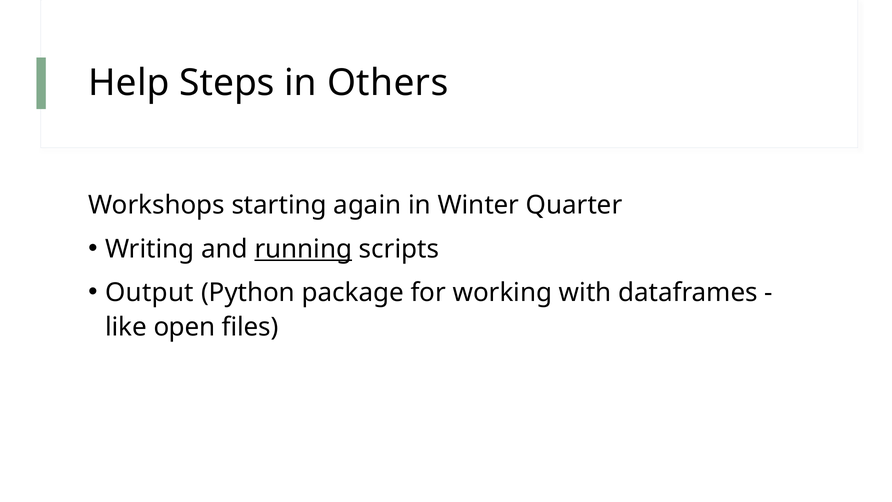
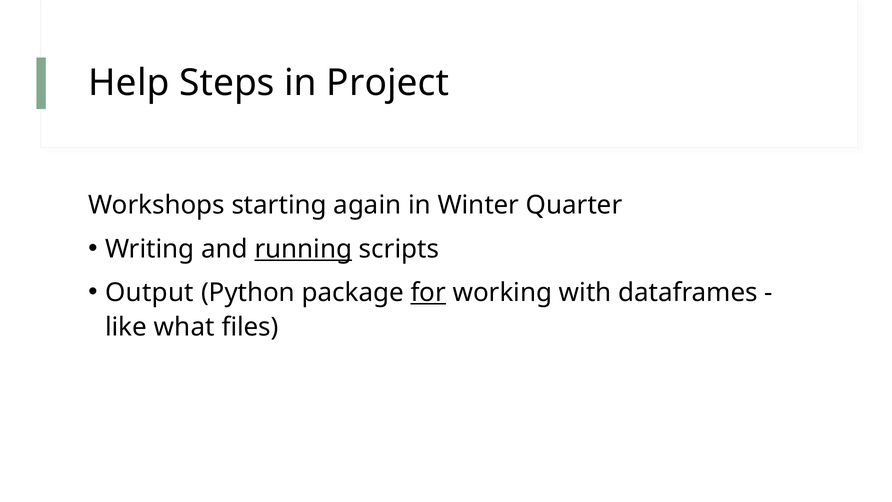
Others: Others -> Project
for underline: none -> present
open: open -> what
